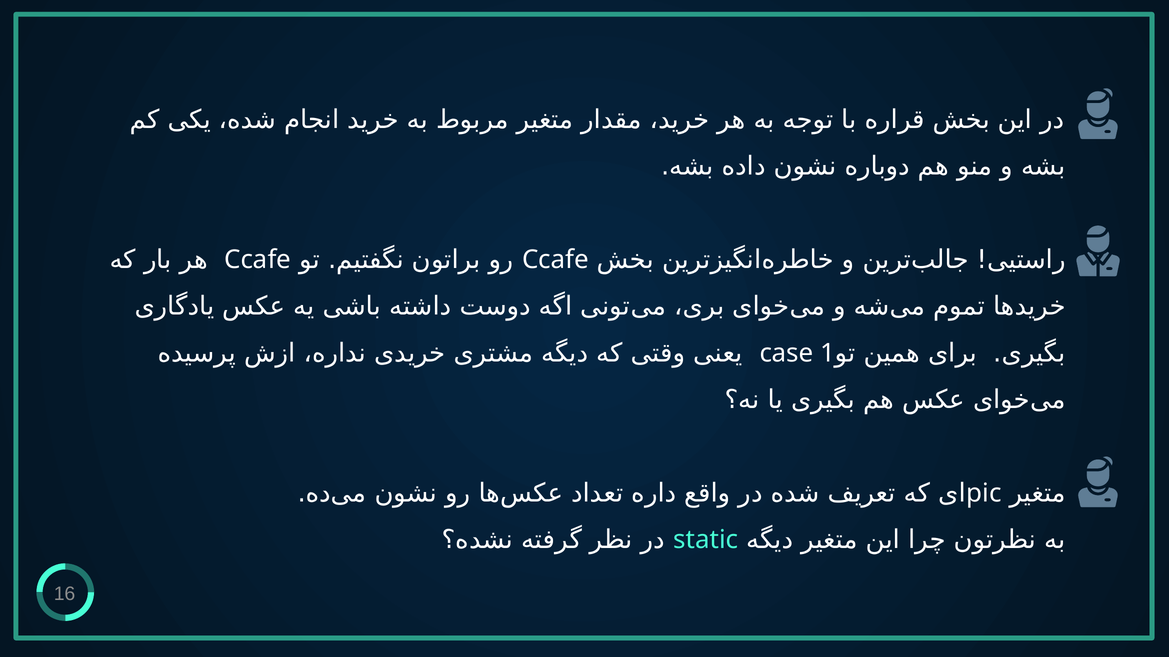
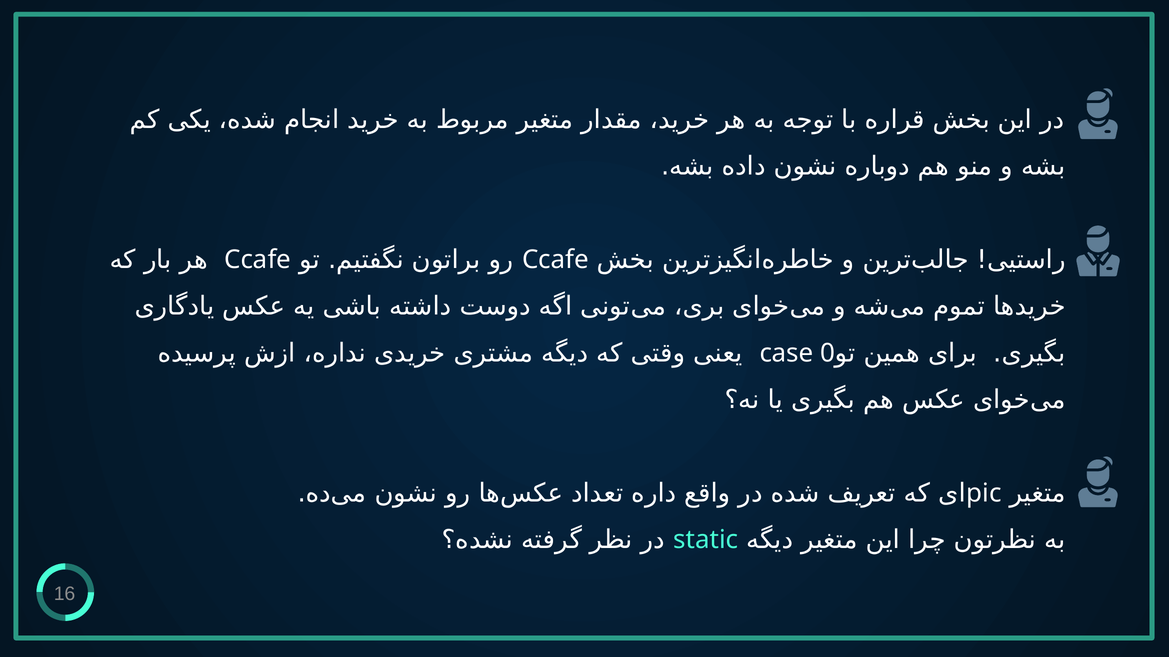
1: 1 -> 0
